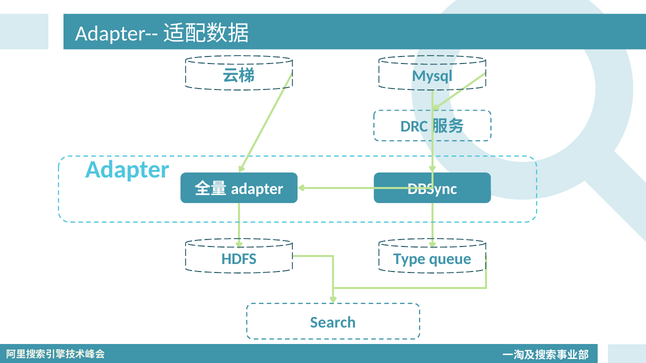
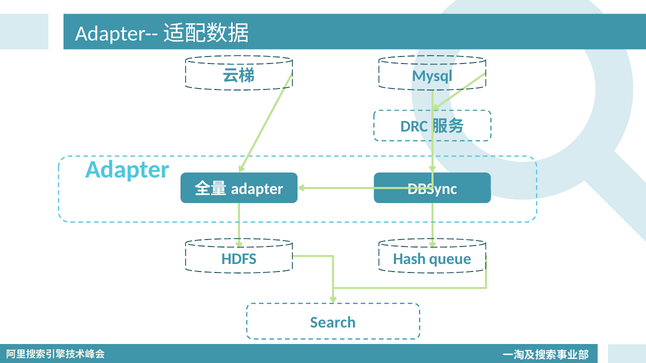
Type: Type -> Hash
